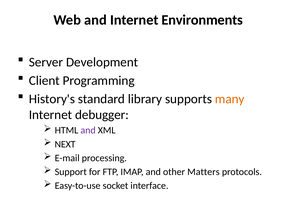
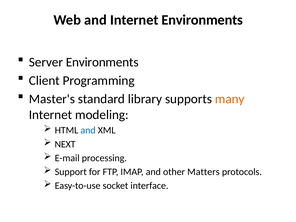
Server Development: Development -> Environments
History's: History's -> Master's
debugger: debugger -> modeling
and at (88, 130) colour: purple -> blue
